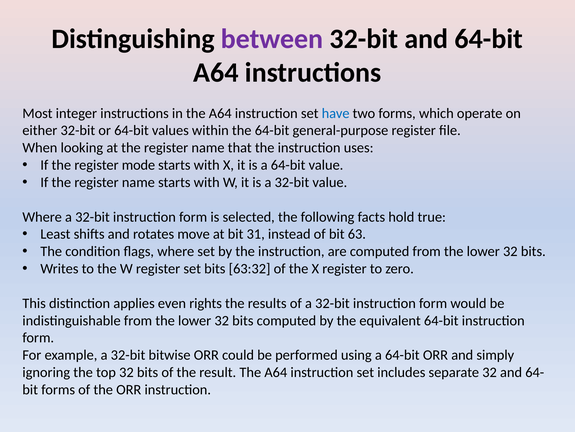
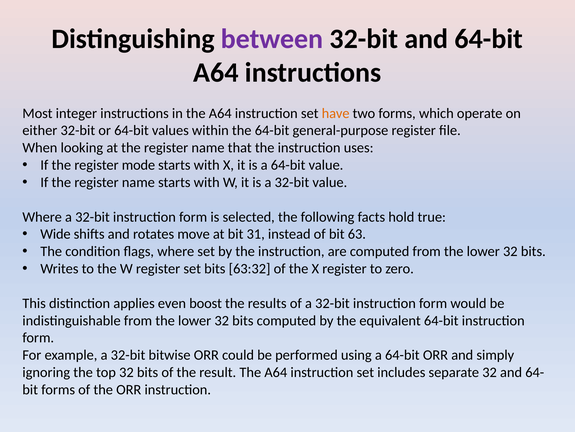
have colour: blue -> orange
Least: Least -> Wide
rights: rights -> boost
